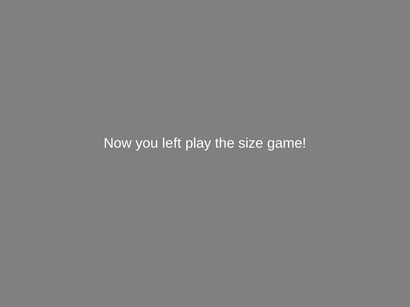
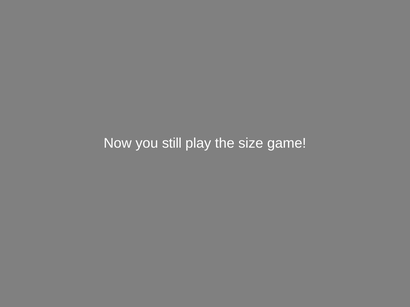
left: left -> still
